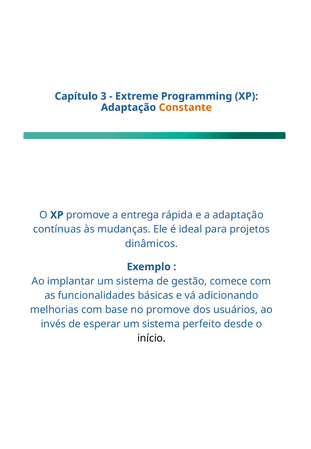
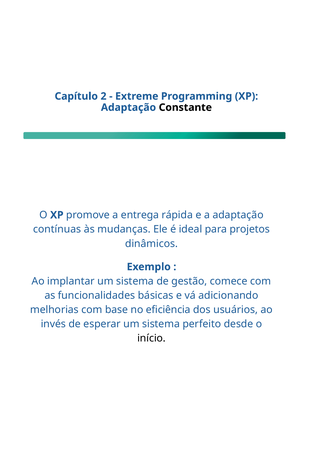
3: 3 -> 2
Constante colour: orange -> black
no promove: promove -> eficiência
